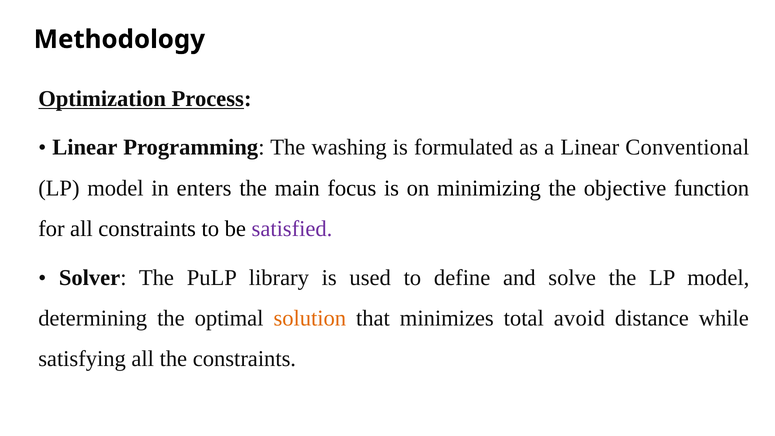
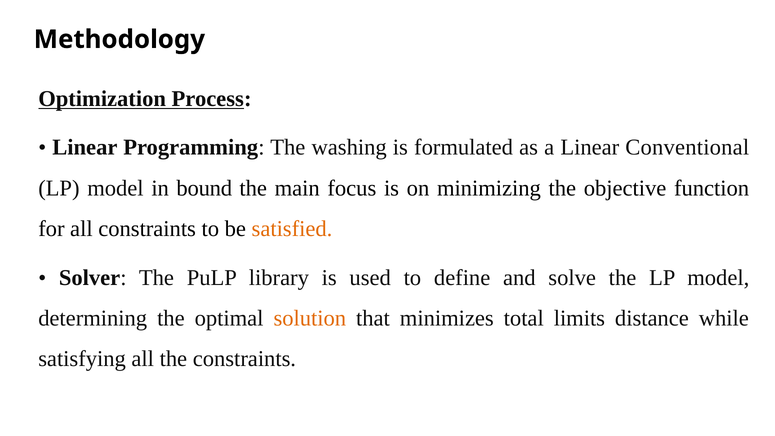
enters: enters -> bound
satisfied colour: purple -> orange
avoid: avoid -> limits
